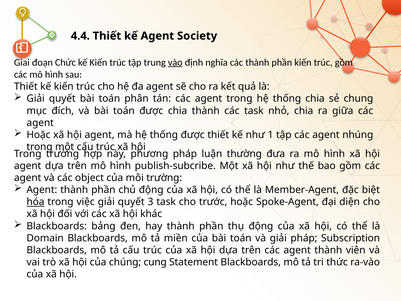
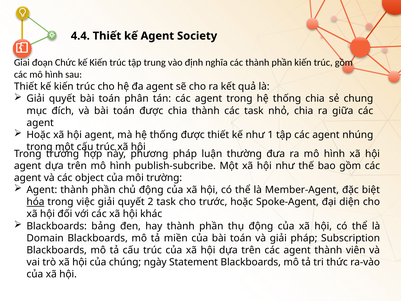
vào underline: present -> none
3: 3 -> 2
cung: cung -> ngày
